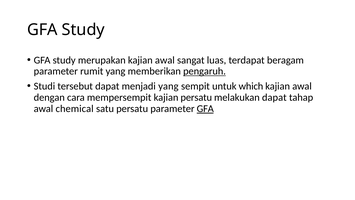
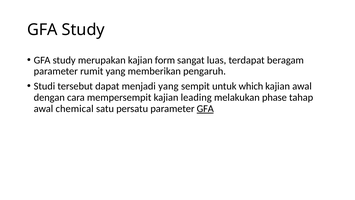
merupakan kajian awal: awal -> form
pengaruh underline: present -> none
kajian persatu: persatu -> leading
melakukan dapat: dapat -> phase
